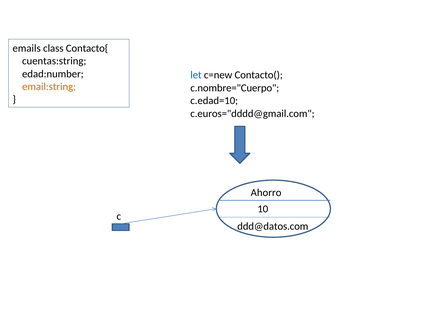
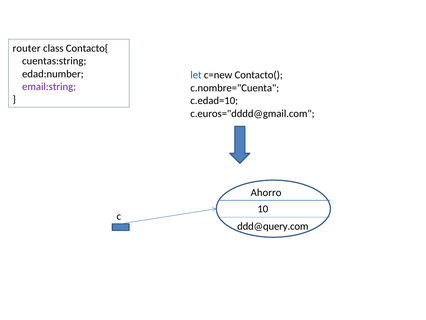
emails: emails -> router
email:string colour: orange -> purple
c.nombre="Cuerpo: c.nombre="Cuerpo -> c.nombre="Cuenta
ddd@datos.com: ddd@datos.com -> ddd@query.com
